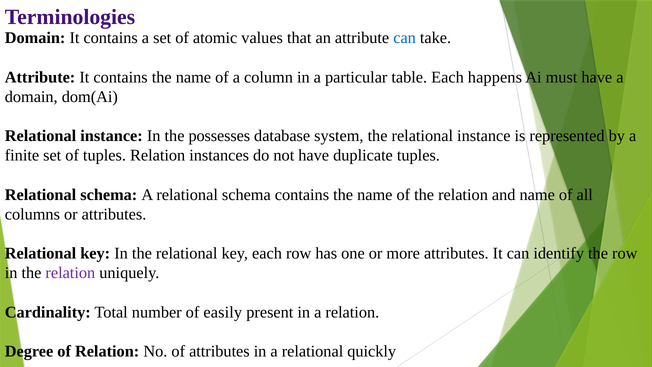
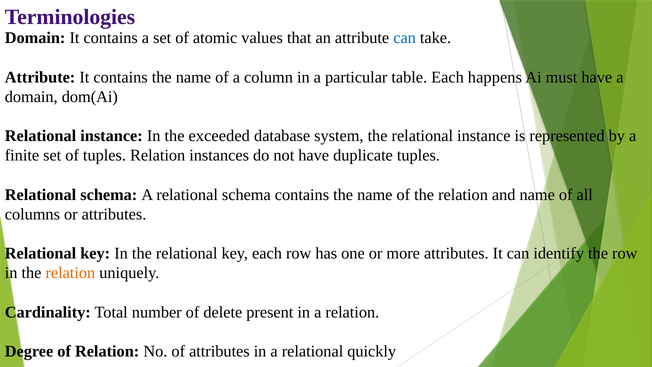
possesses: possesses -> exceeded
relation at (70, 273) colour: purple -> orange
easily: easily -> delete
